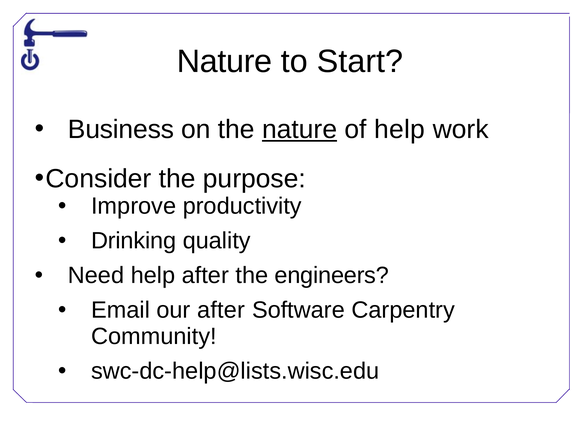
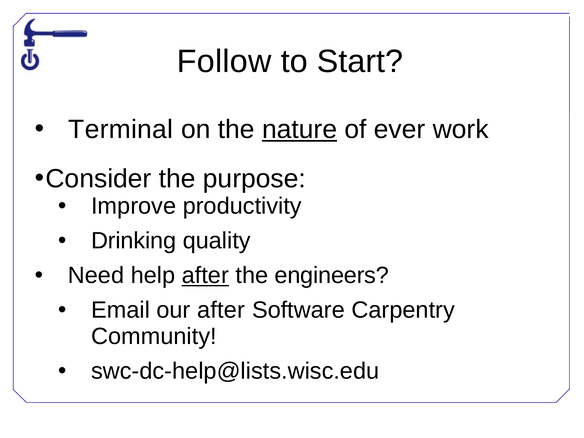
Nature at (224, 61): Nature -> Follow
Business: Business -> Terminal
of help: help -> ever
after at (205, 275) underline: none -> present
